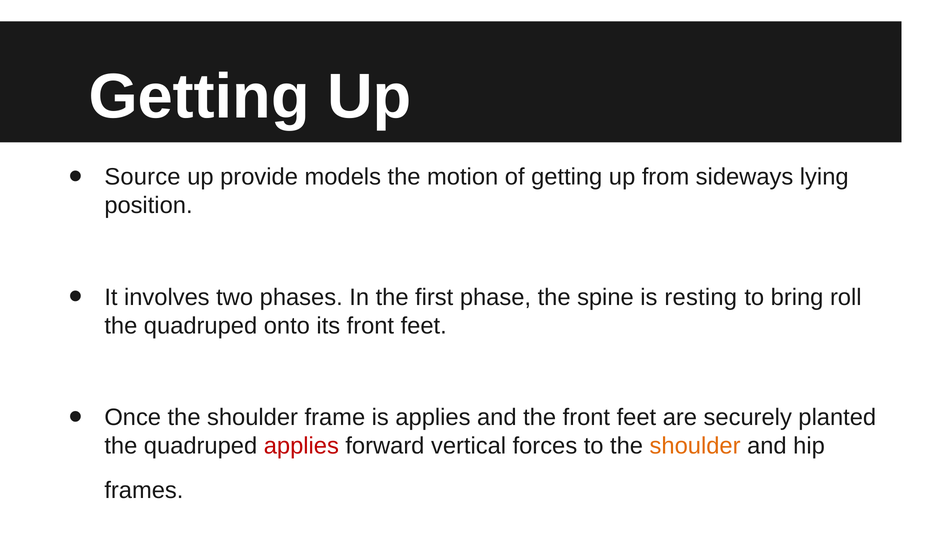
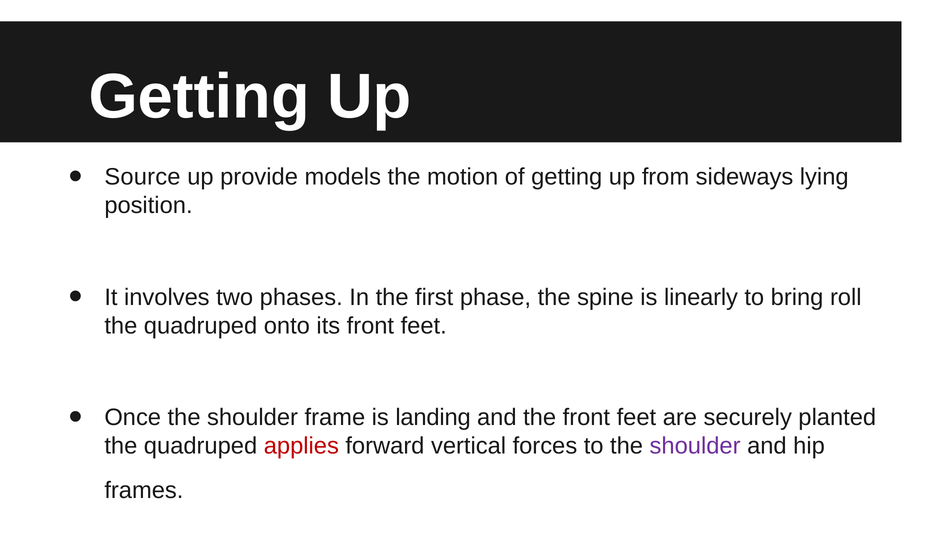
resting: resting -> linearly
is applies: applies -> landing
shoulder at (695, 446) colour: orange -> purple
